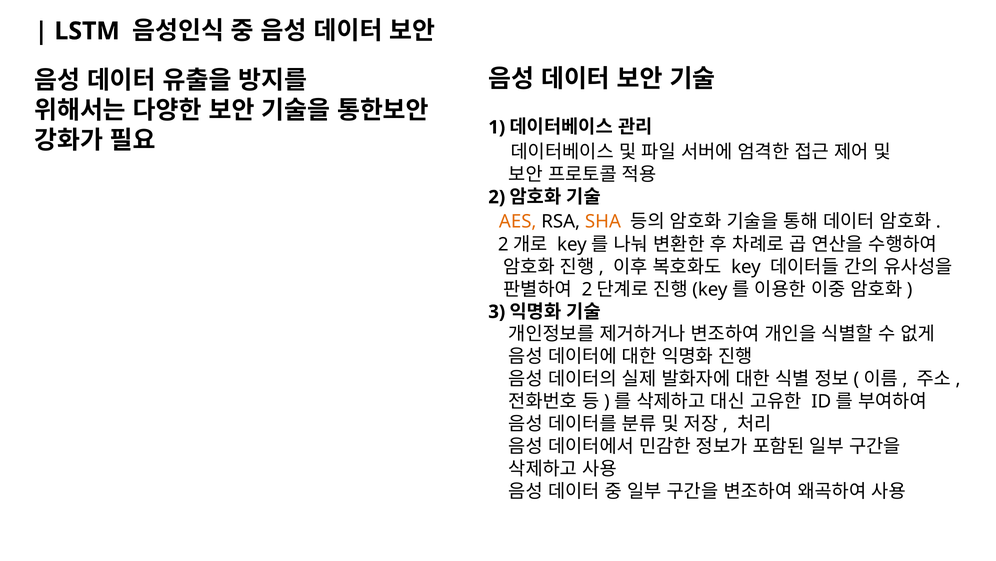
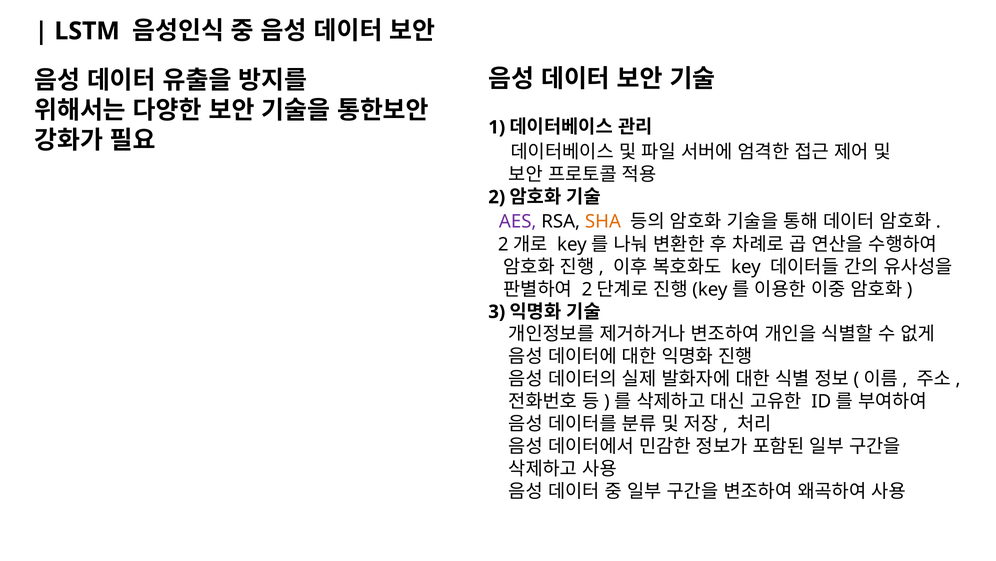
AES colour: orange -> purple
